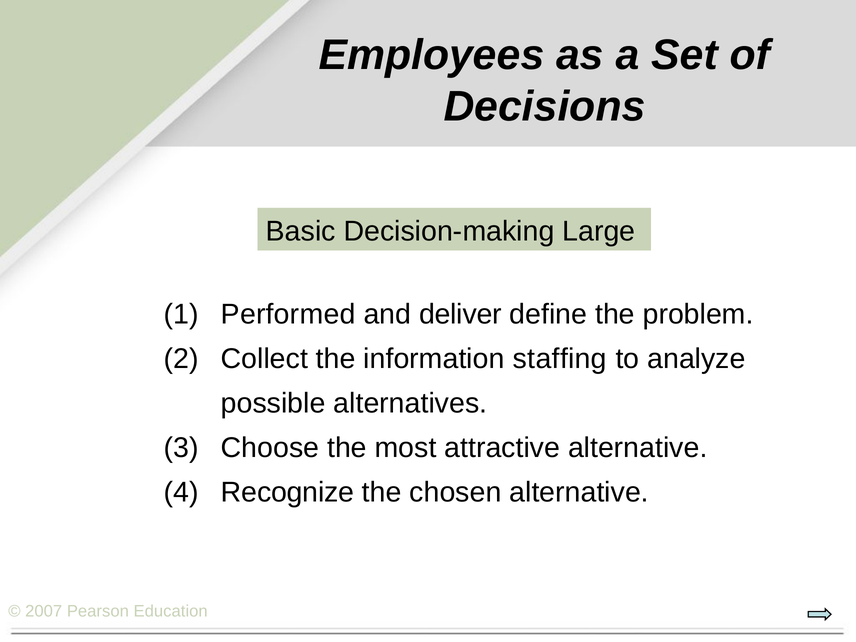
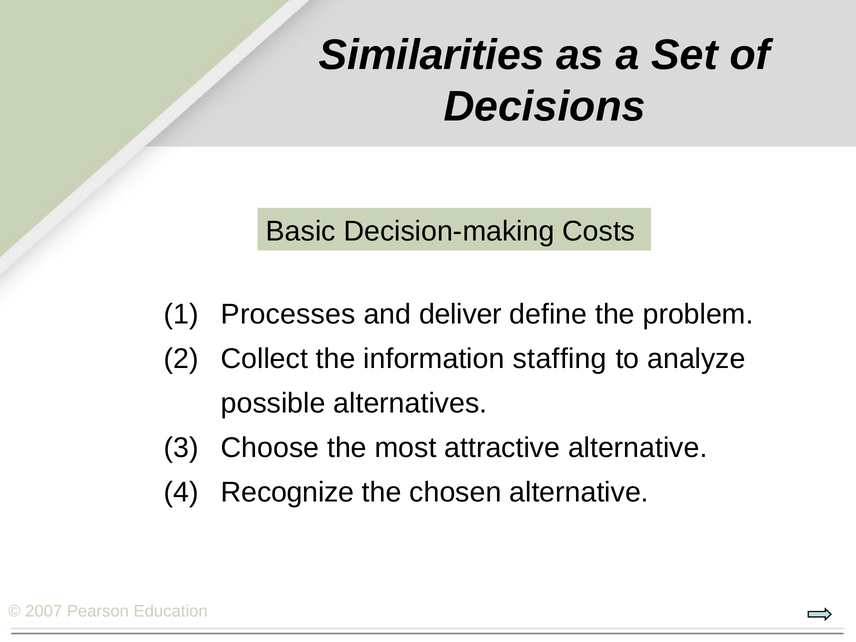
Employees: Employees -> Similarities
Large: Large -> Costs
Performed: Performed -> Processes
